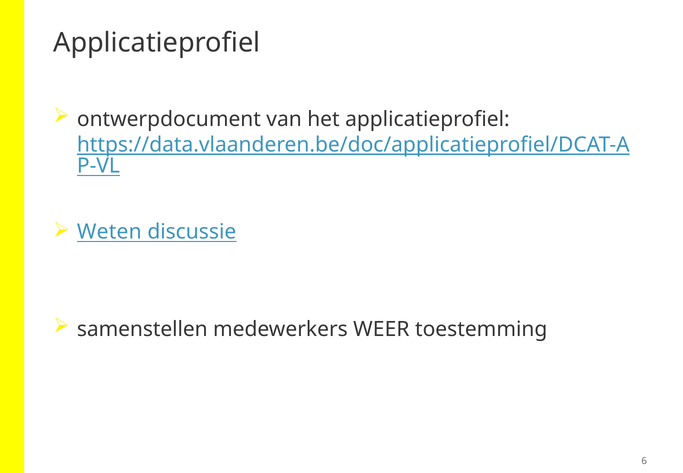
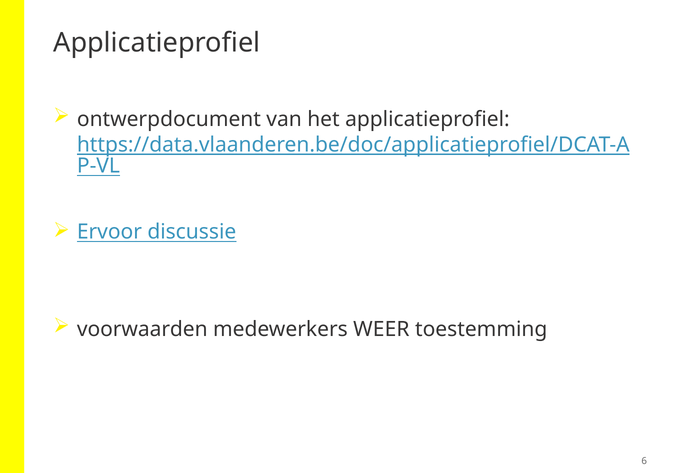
Weten: Weten -> Ervoor
samenstellen: samenstellen -> voorwaarden
